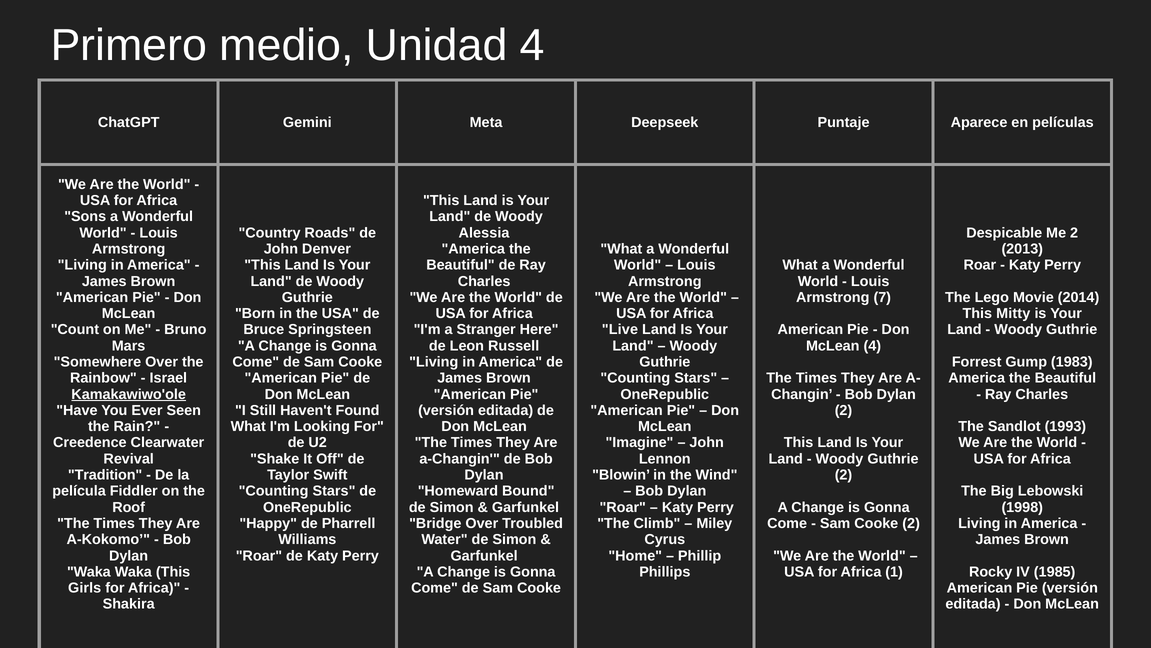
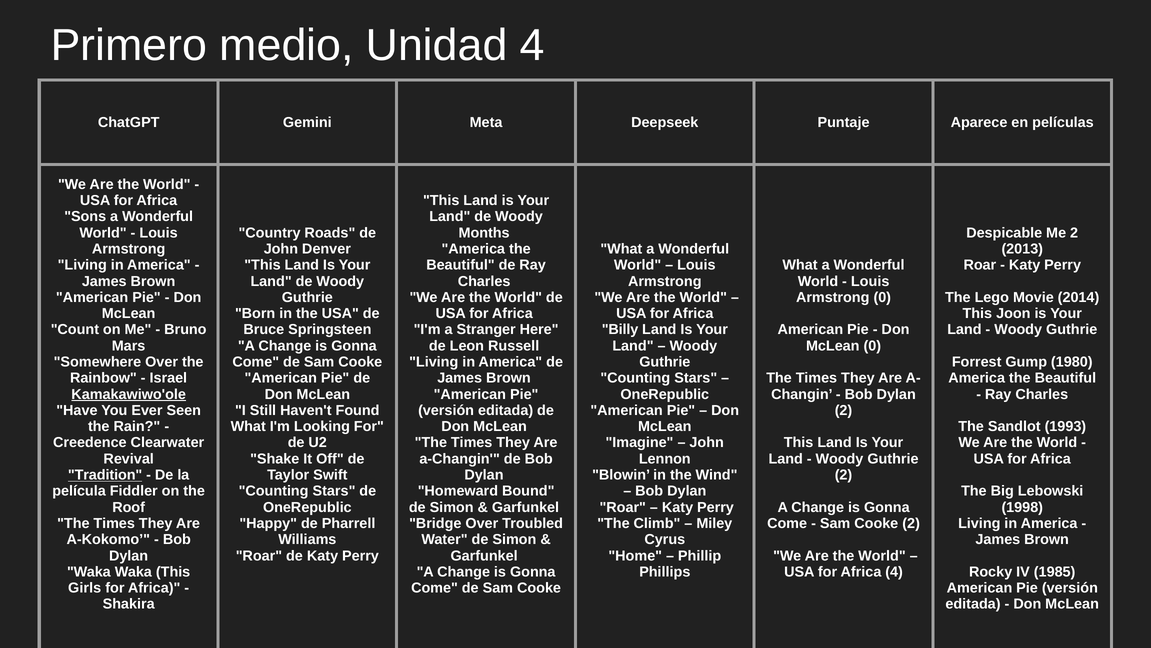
Alessia: Alessia -> Months
Armstrong 7: 7 -> 0
Mitty: Mitty -> Joon
Live: Live -> Billy
McLean 4: 4 -> 0
1983: 1983 -> 1980
Tradition underline: none -> present
Africa 1: 1 -> 4
